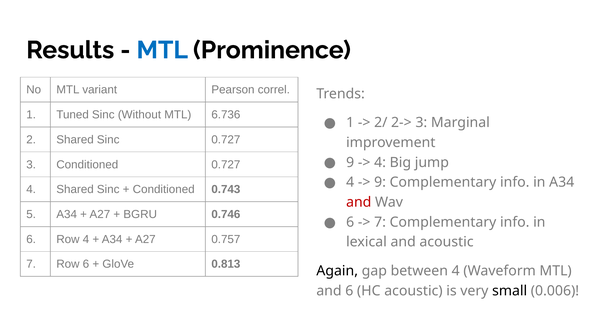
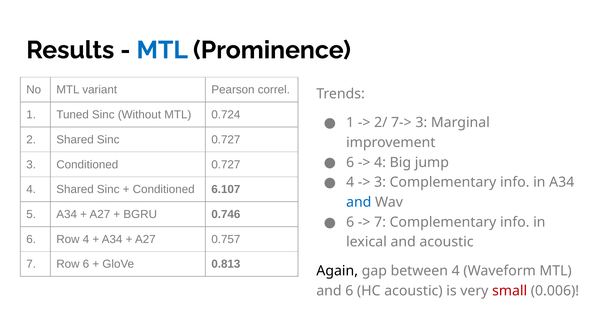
6.736: 6.736 -> 0.724
2->: 2-> -> 7->
9 at (350, 163): 9 -> 6
9 at (380, 182): 9 -> 3
0.743: 0.743 -> 6.107
and at (359, 202) colour: red -> blue
small colour: black -> red
